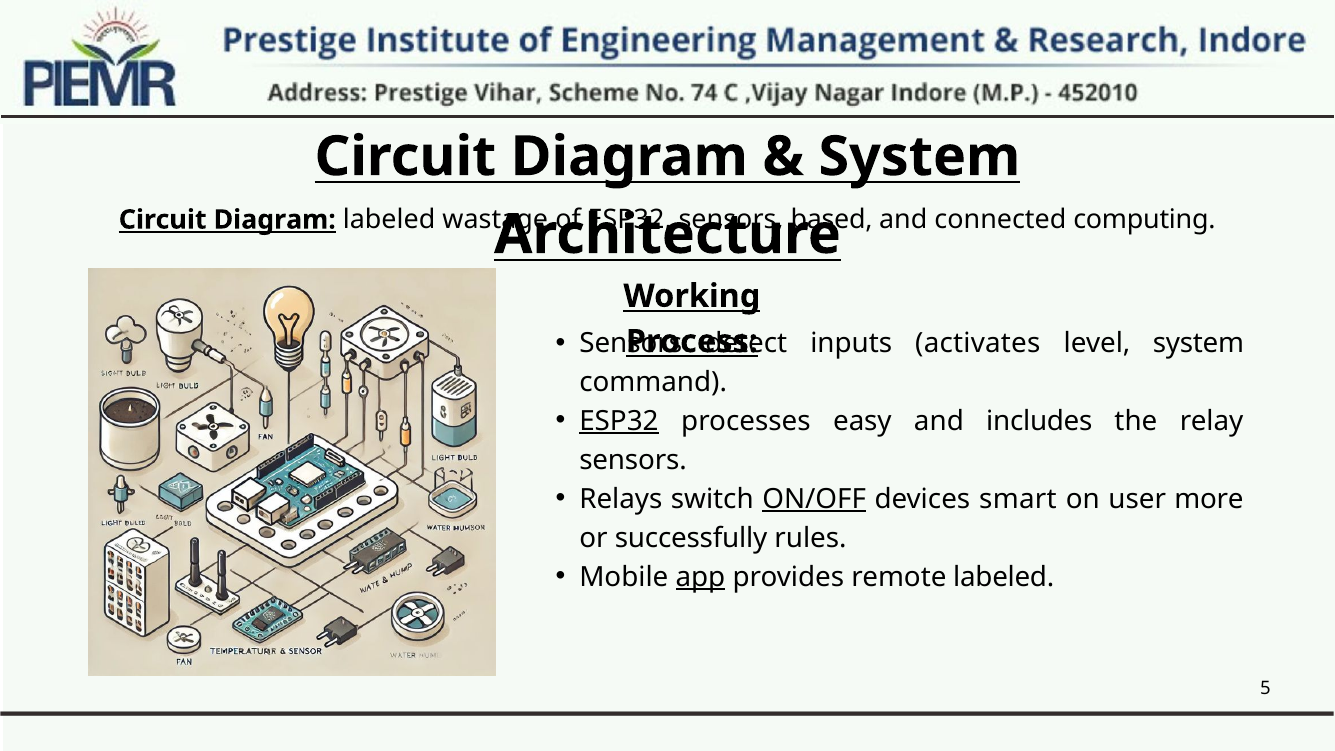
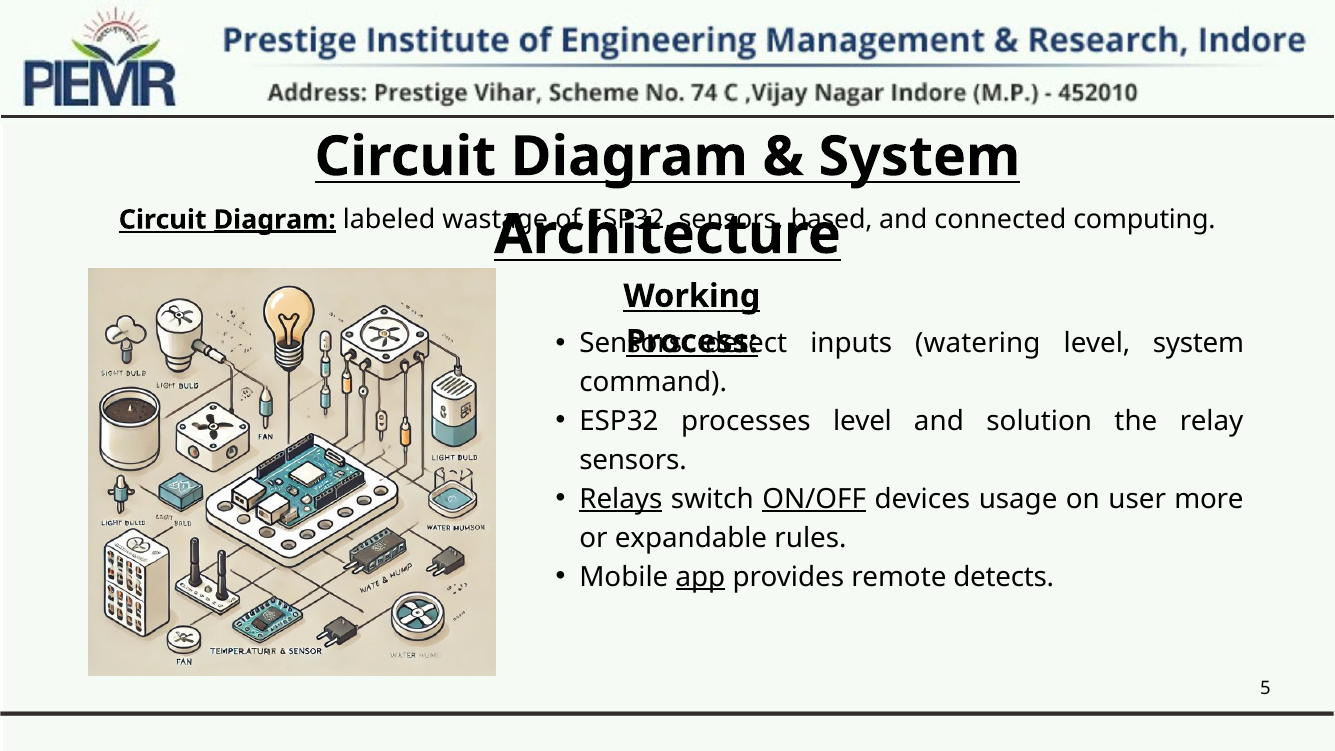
Diagram at (275, 220) underline: none -> present
activates: activates -> watering
ESP32 at (619, 421) underline: present -> none
processes easy: easy -> level
includes: includes -> solution
Relays underline: none -> present
smart: smart -> usage
successfully: successfully -> expandable
remote labeled: labeled -> detects
